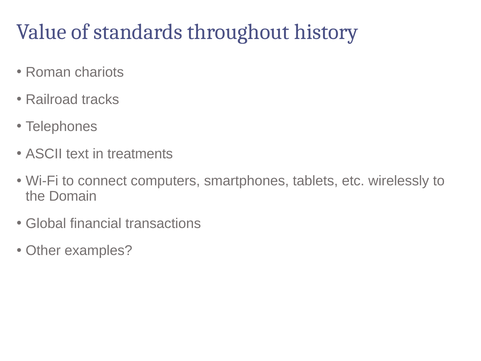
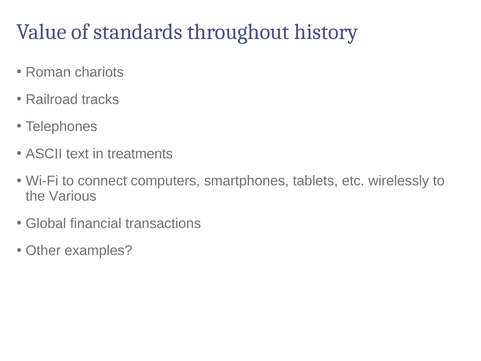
Domain: Domain -> Various
